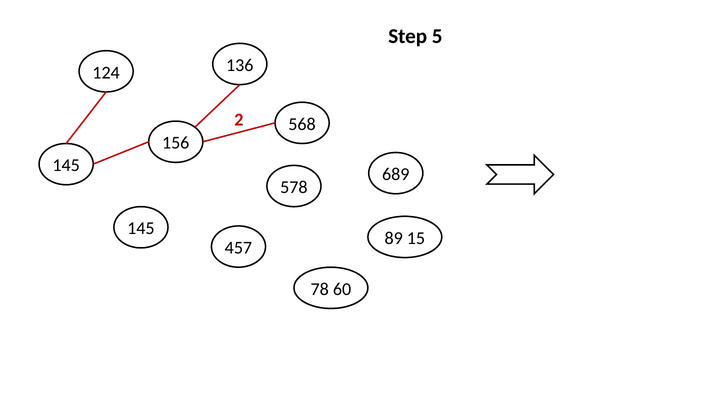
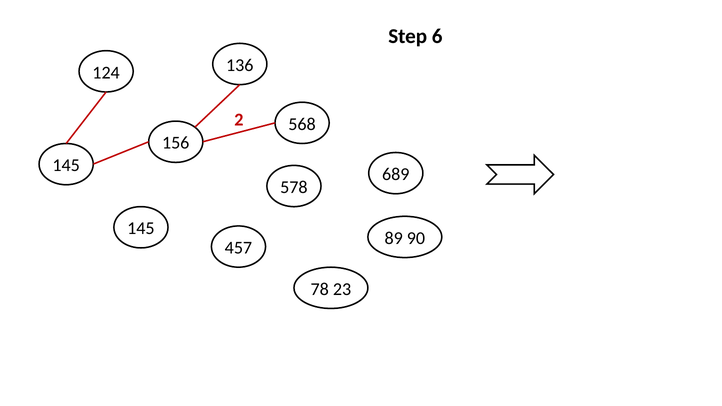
5: 5 -> 6
15: 15 -> 90
60: 60 -> 23
